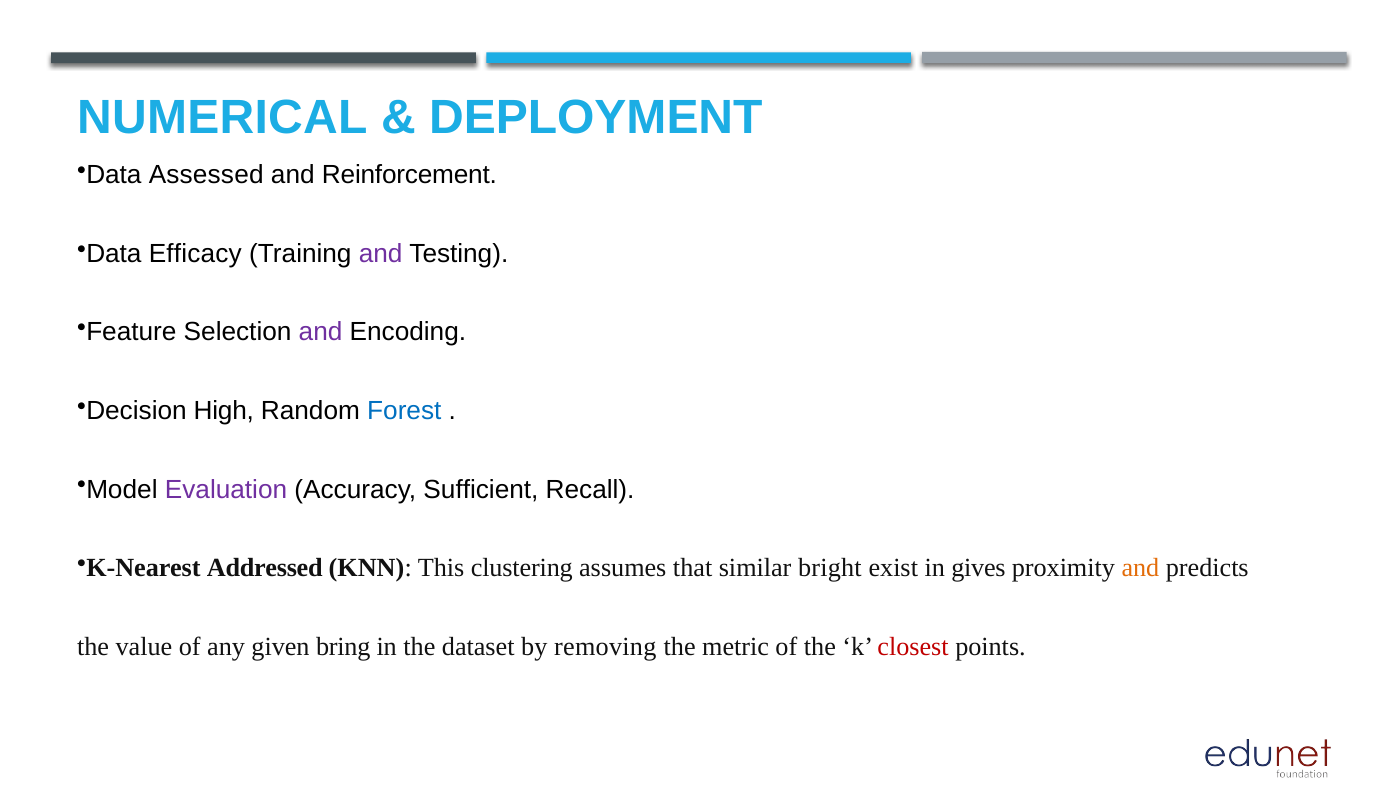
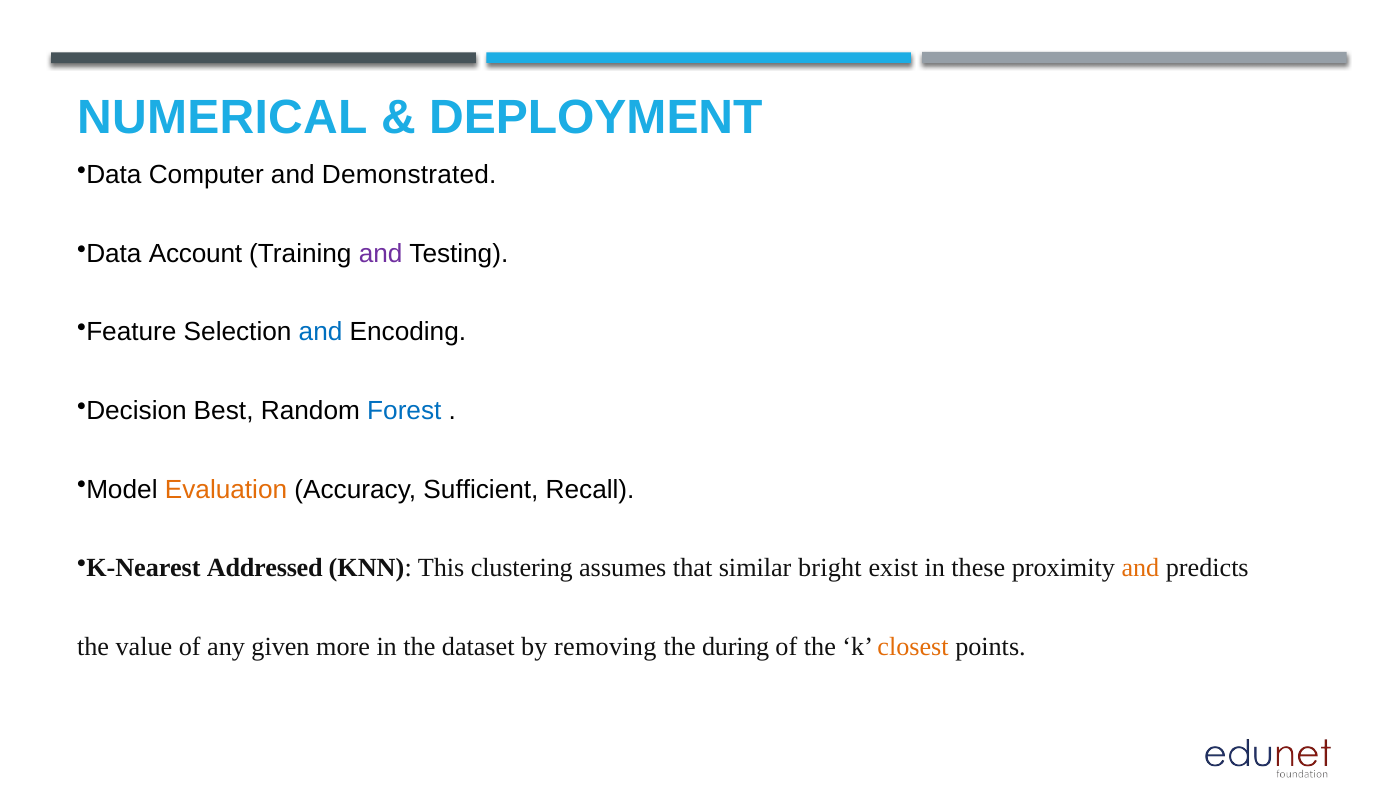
Assessed: Assessed -> Computer
Reinforcement: Reinforcement -> Demonstrated
Efficacy: Efficacy -> Account
and at (321, 332) colour: purple -> blue
High: High -> Best
Evaluation colour: purple -> orange
gives: gives -> these
bring: bring -> more
metric: metric -> during
closest colour: red -> orange
